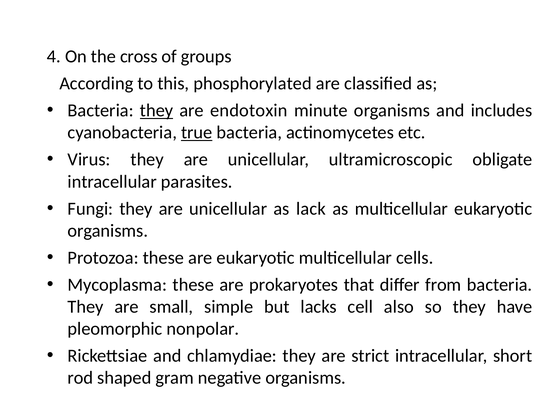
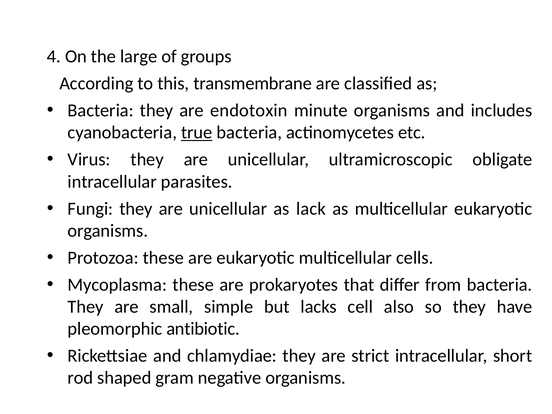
cross: cross -> large
phosphorylated: phosphorylated -> transmembrane
they at (157, 110) underline: present -> none
nonpolar: nonpolar -> antibiotic
